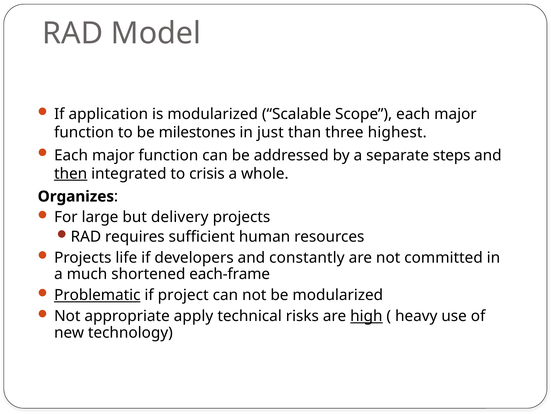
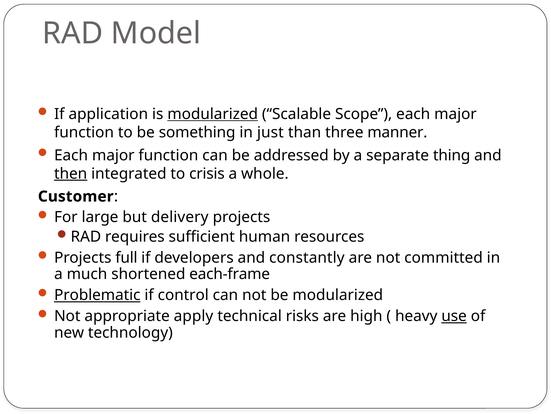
modularized at (213, 114) underline: none -> present
milestones: milestones -> something
highest: highest -> manner
steps: steps -> thing
Organizes: Organizes -> Customer
life: life -> full
project: project -> control
high underline: present -> none
use underline: none -> present
